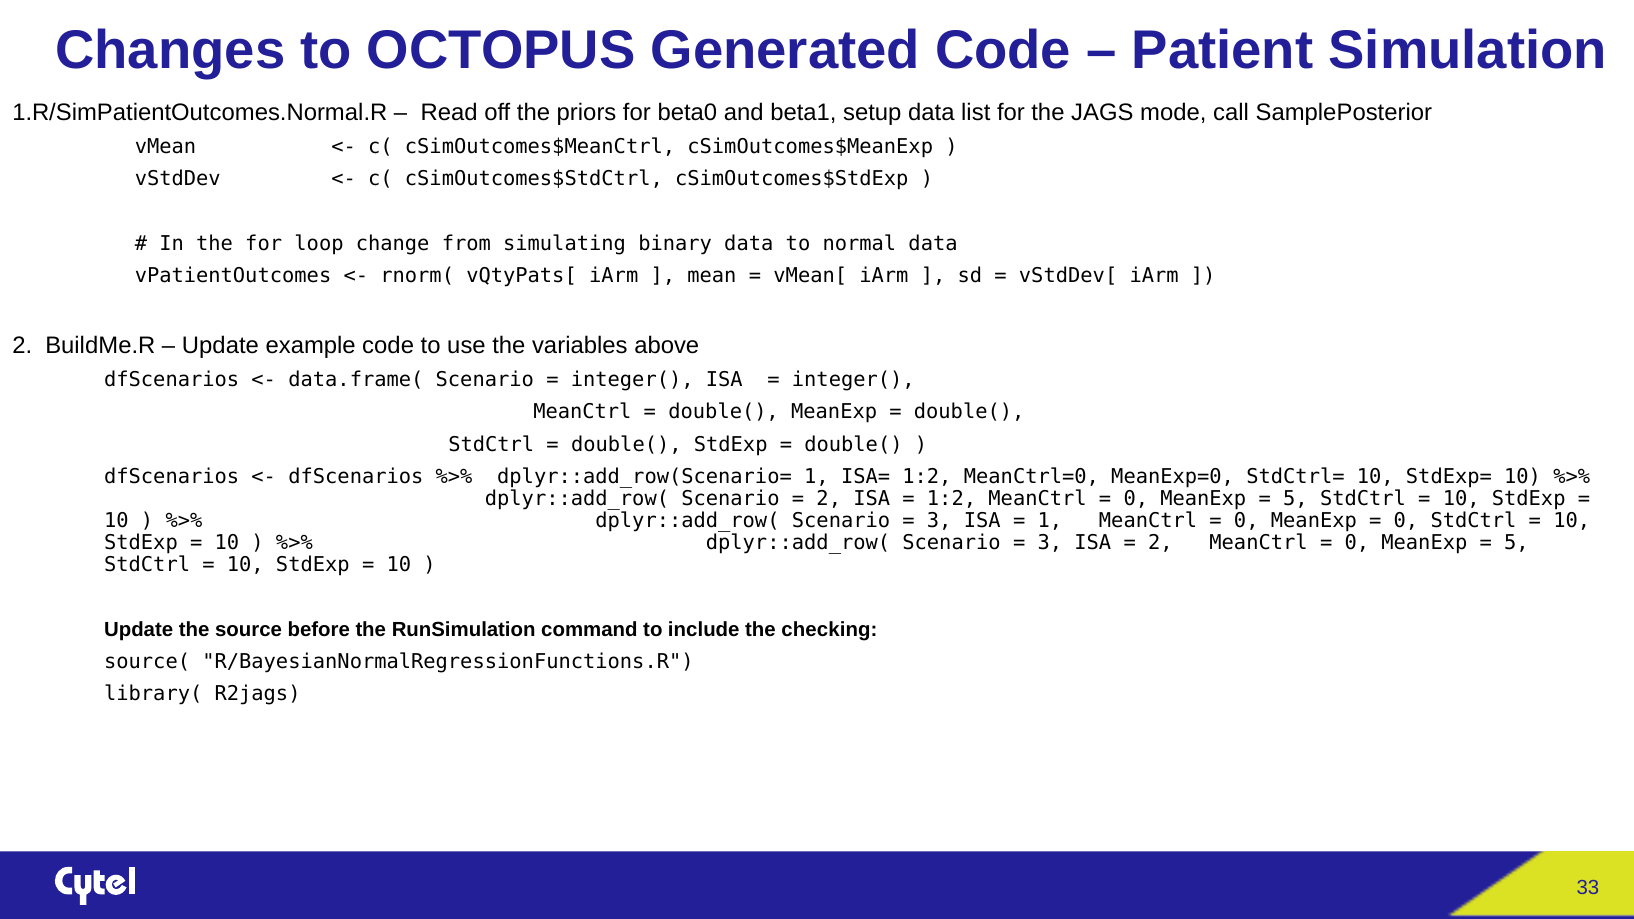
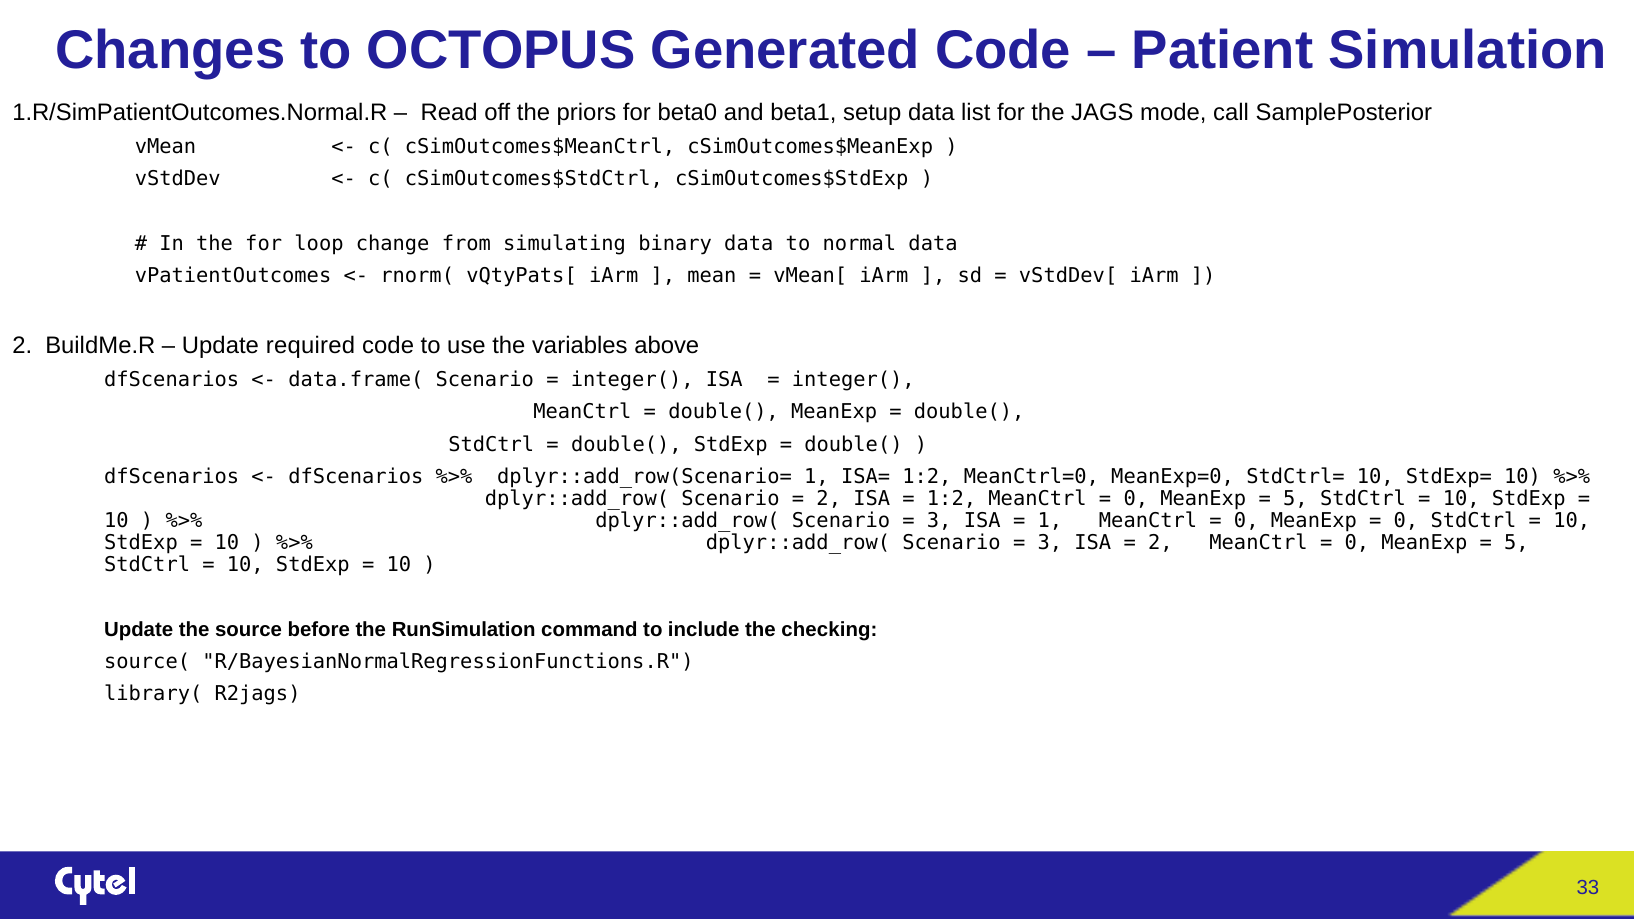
example: example -> required
